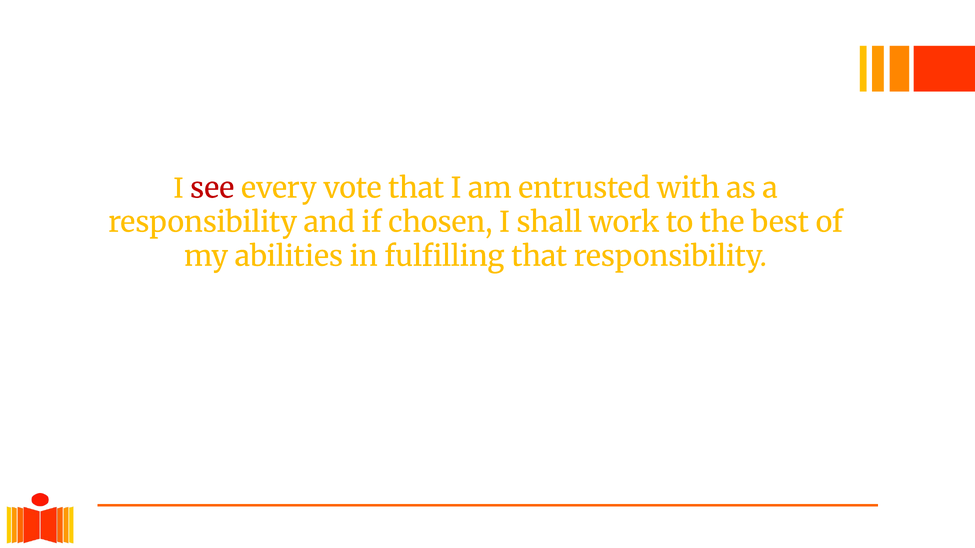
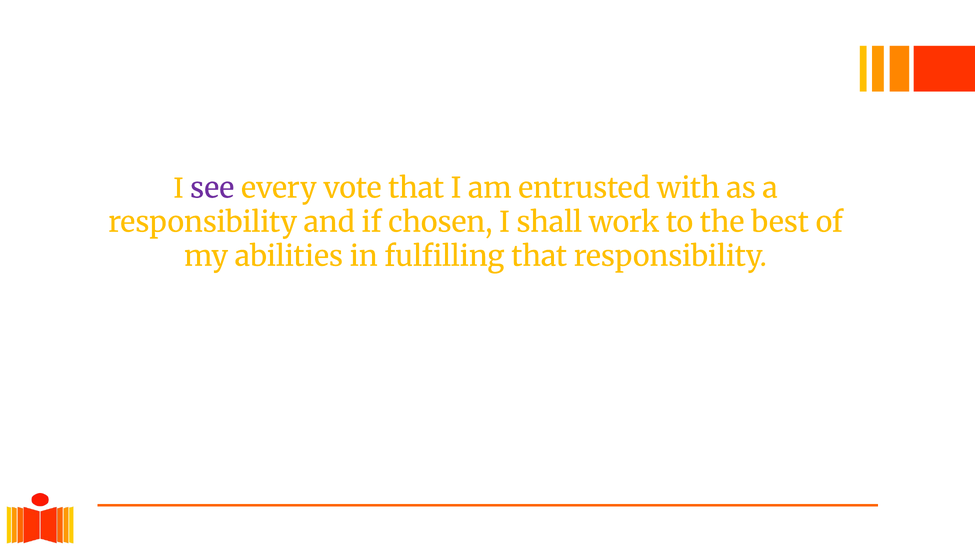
see colour: red -> purple
